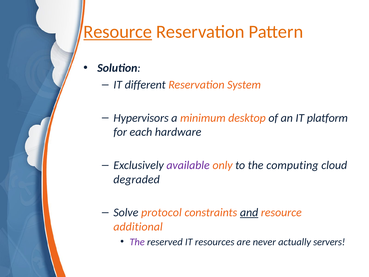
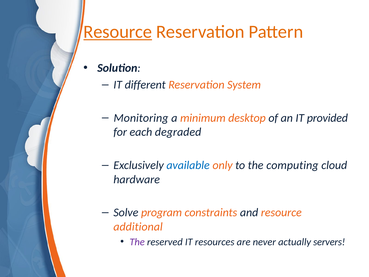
Hypervisors: Hypervisors -> Monitoring
platform: platform -> provided
hardware: hardware -> degraded
available colour: purple -> blue
degraded: degraded -> hardware
protocol: protocol -> program
and underline: present -> none
